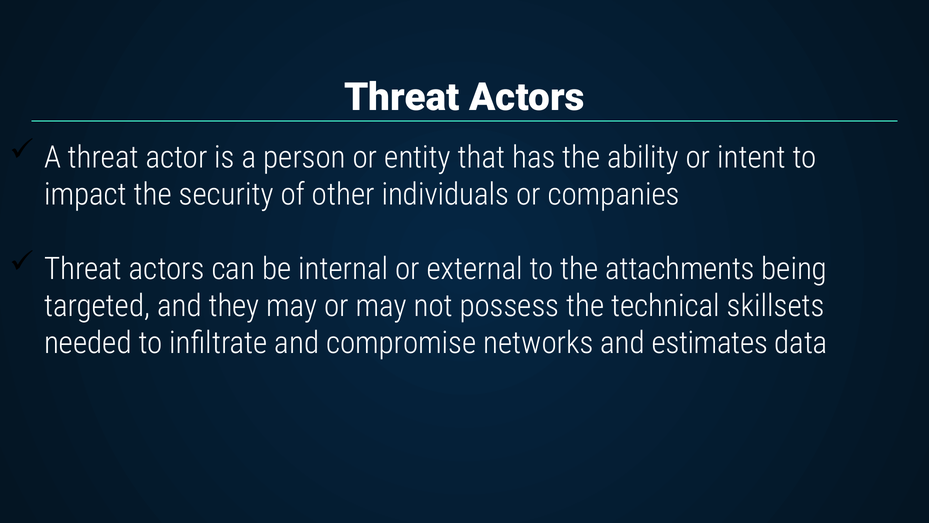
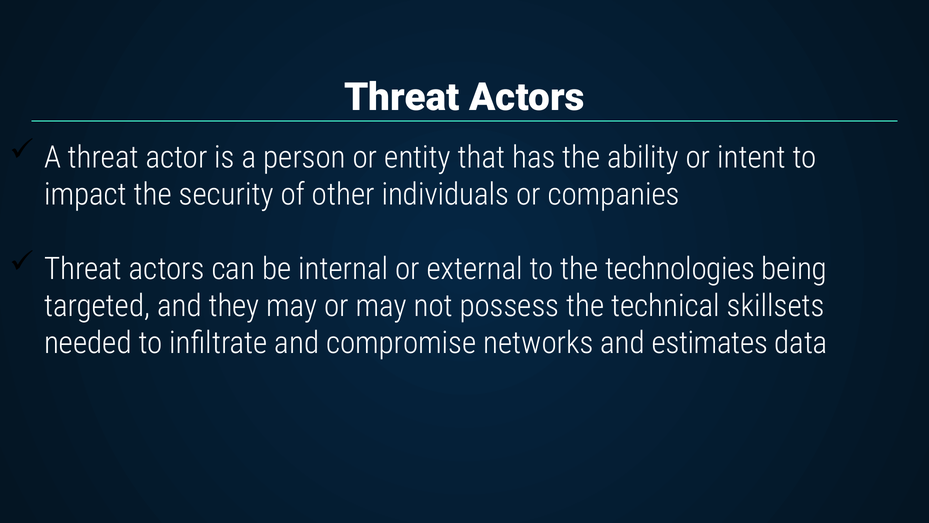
attachments: attachments -> technologies
